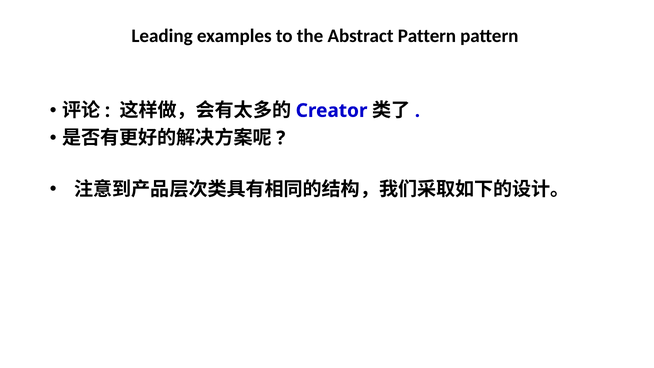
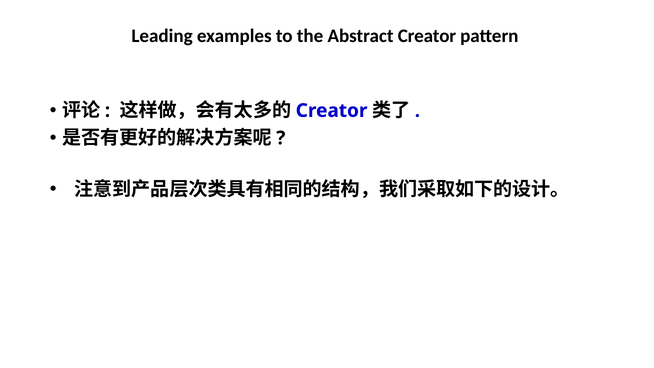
Abstract Pattern: Pattern -> Creator
